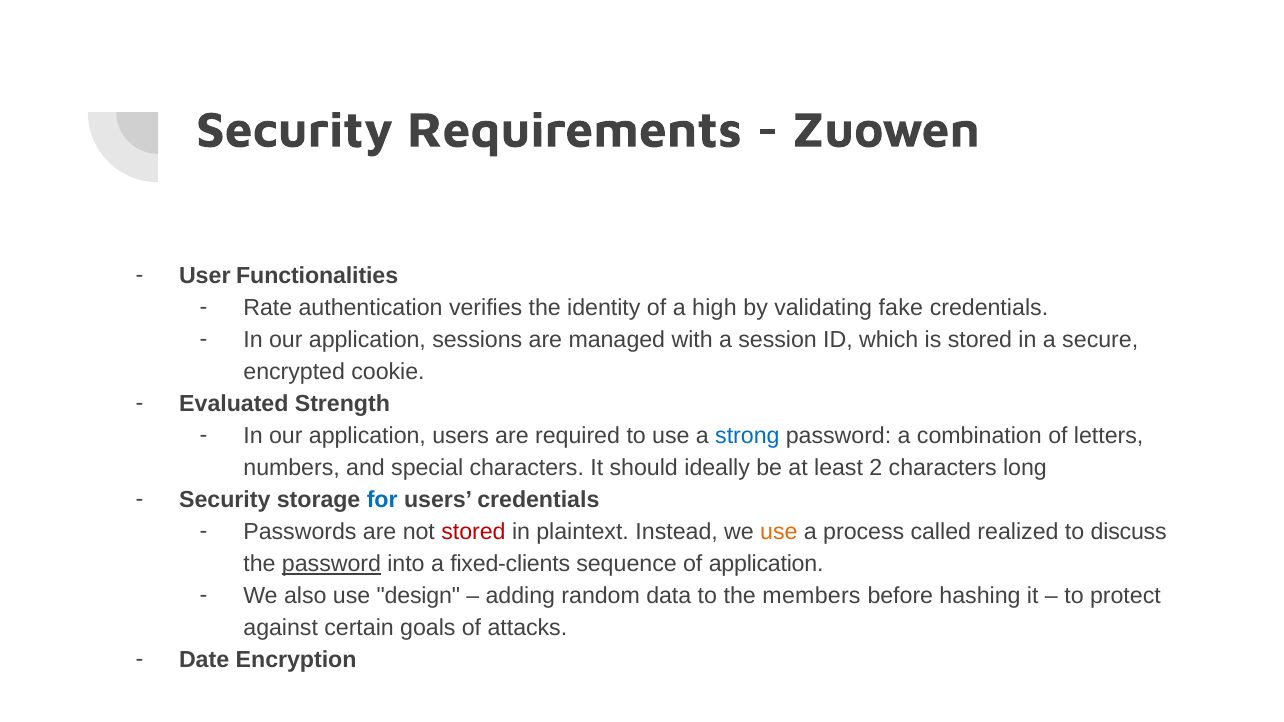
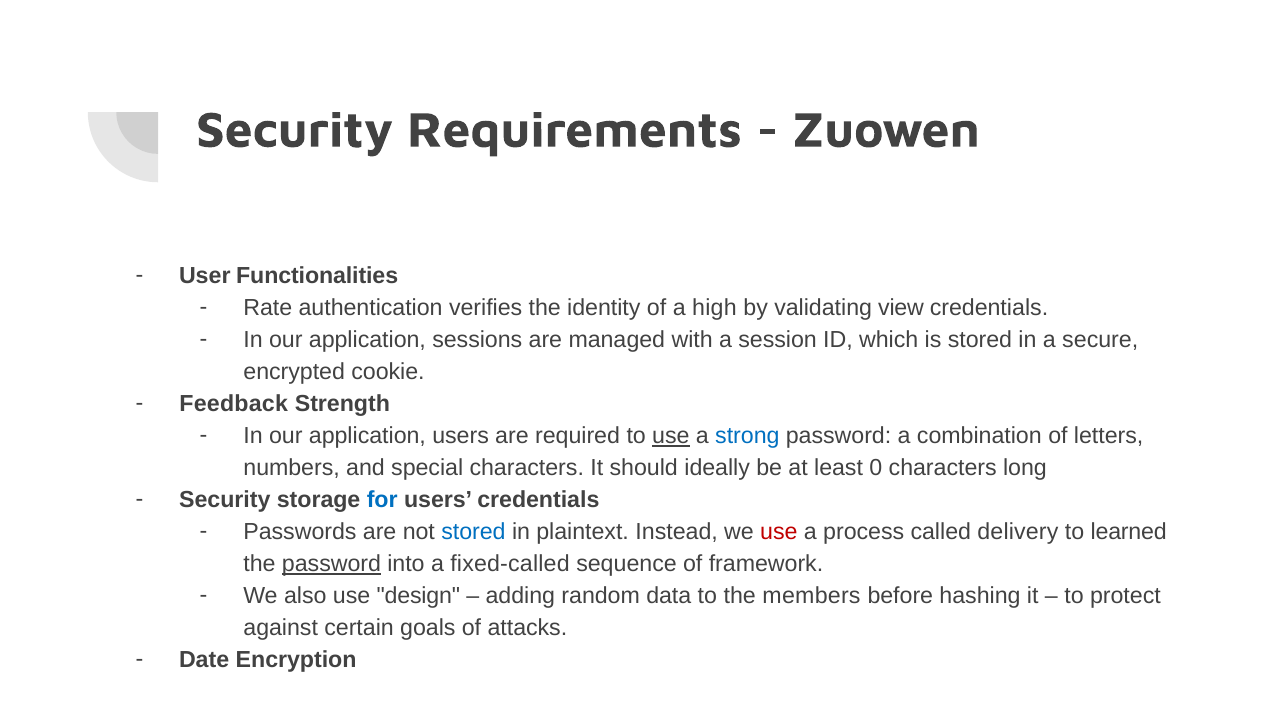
fake: fake -> view
Evaluated: Evaluated -> Feedback
use at (671, 436) underline: none -> present
2: 2 -> 0
stored at (473, 532) colour: red -> blue
use at (779, 532) colour: orange -> red
realized: realized -> delivery
discuss: discuss -> learned
fixed-clients: fixed-clients -> fixed-called
of application: application -> framework
